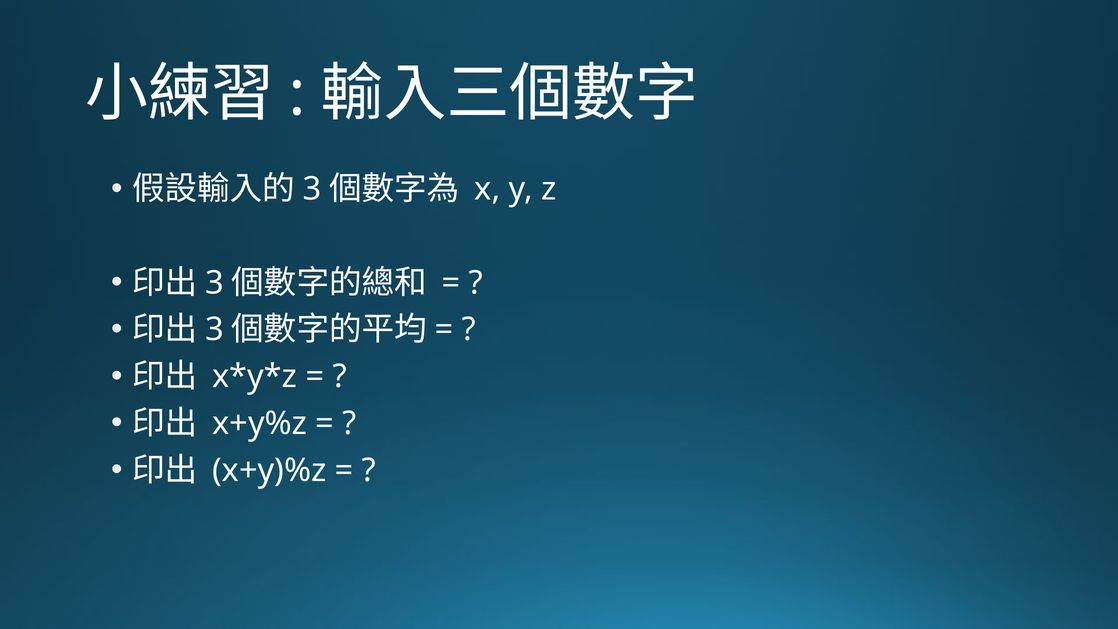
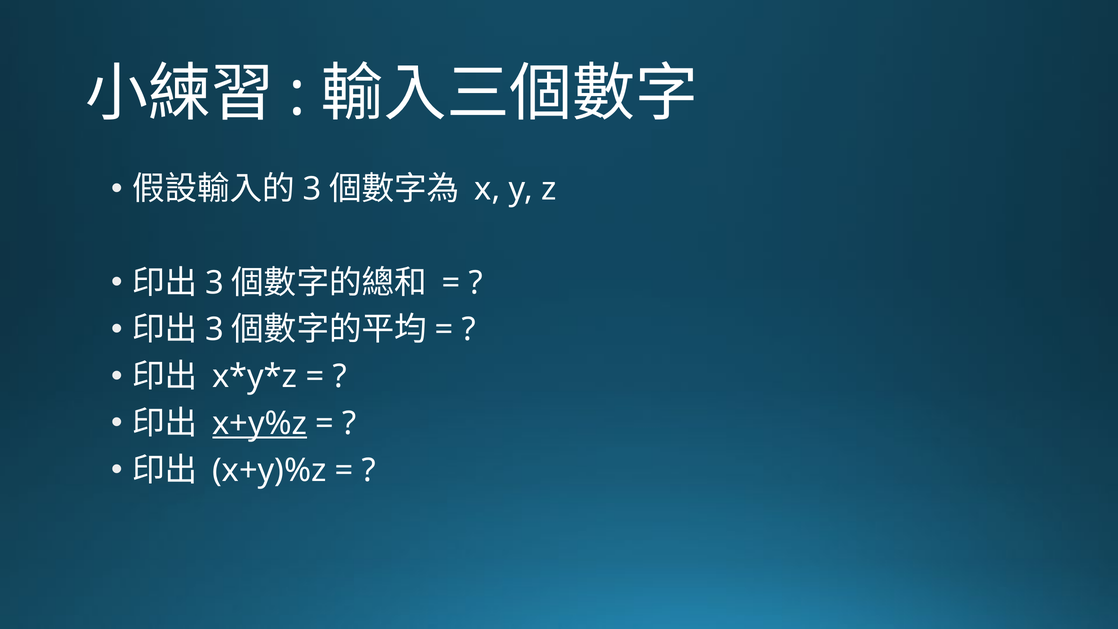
x+y%z underline: none -> present
